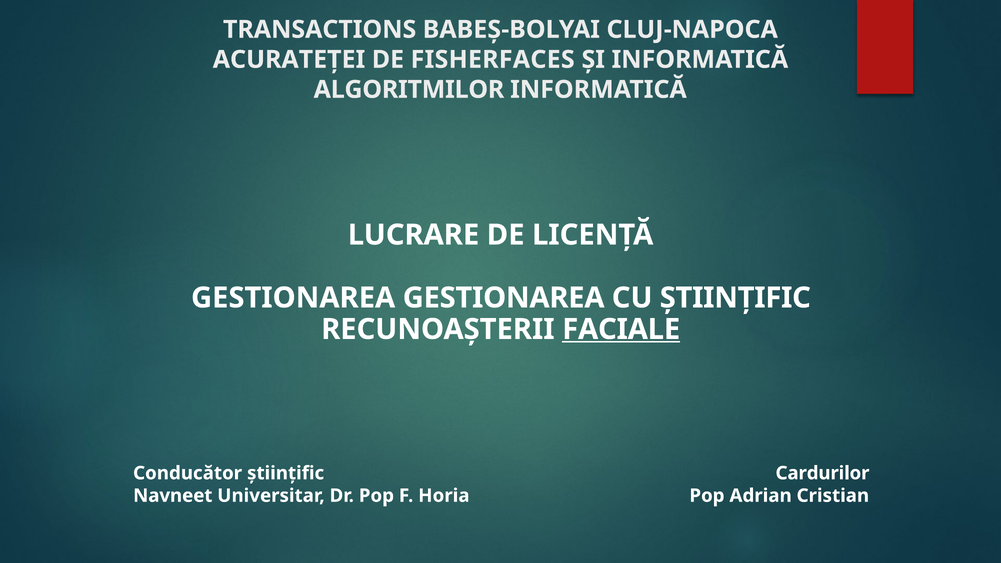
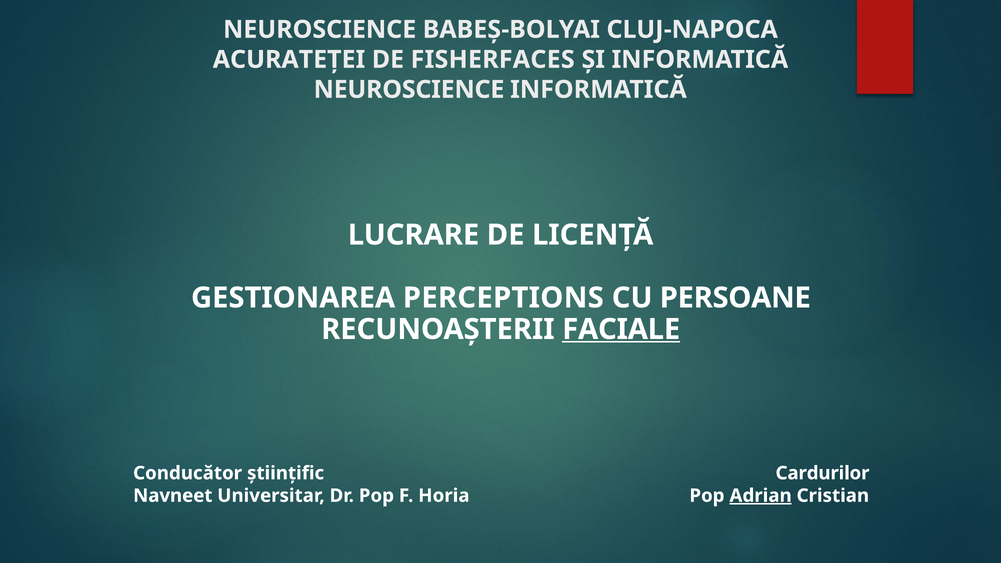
TRANSACTIONS at (320, 30): TRANSACTIONS -> NEUROSCIENCE
ALGORITMILOR at (409, 90): ALGORITMILOR -> NEUROSCIENCE
GESTIONAREA GESTIONAREA: GESTIONAREA -> PERCEPTIONS
CU ȘTIINȚIFIC: ȘTIINȚIFIC -> PERSOANE
Adrian underline: none -> present
